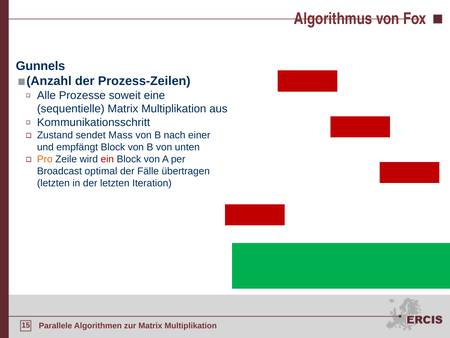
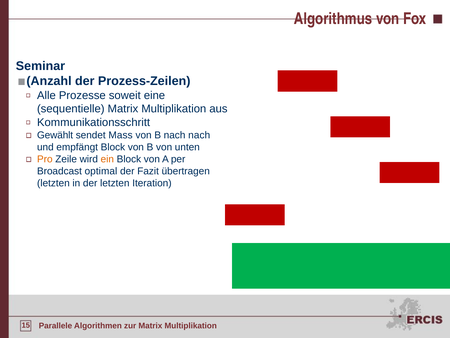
Gunnels: Gunnels -> Seminar
Zustand: Zustand -> Gewählt
nach einer: einer -> nach
ein colour: red -> orange
Fälle: Fälle -> Fazit
